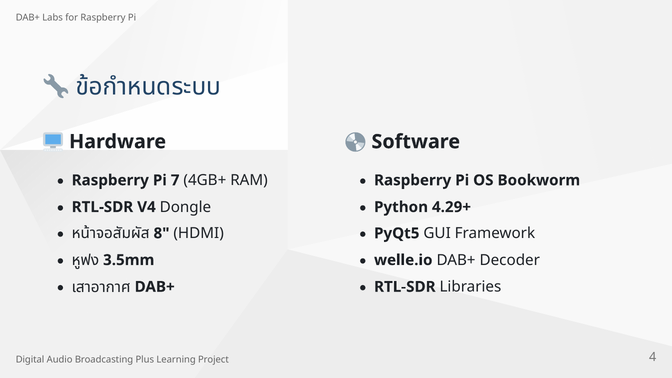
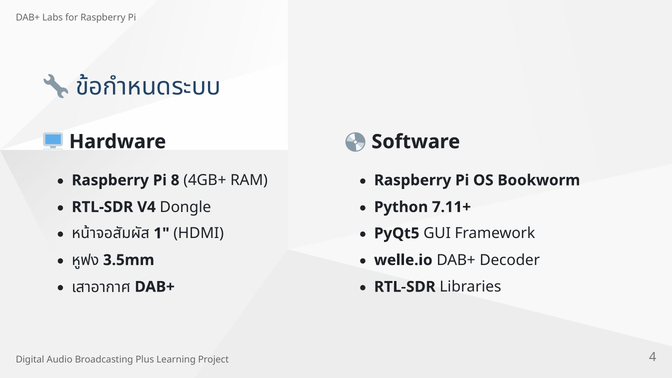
7: 7 -> 8
4.29+: 4.29+ -> 7.11+
8: 8 -> 1
